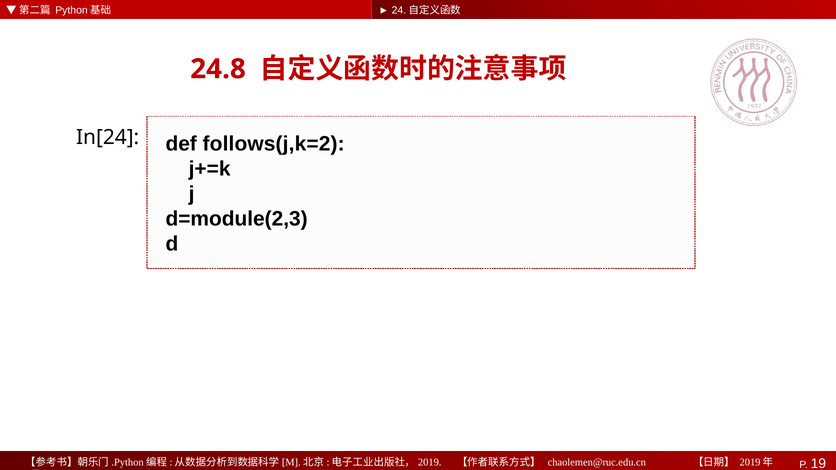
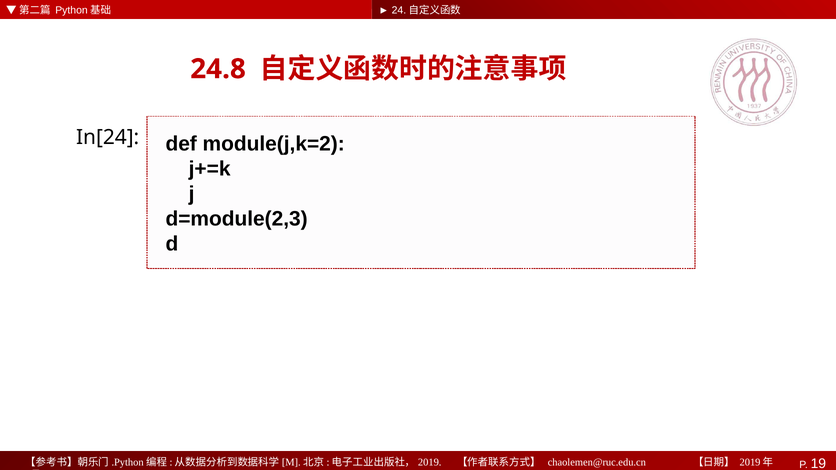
follows(j,k=2: follows(j,k=2 -> module(j,k=2
